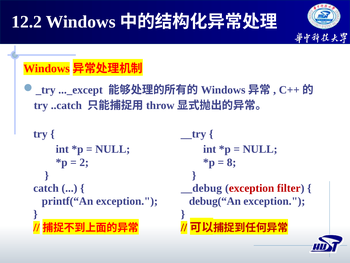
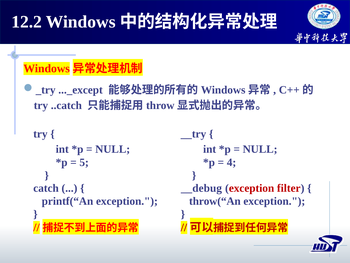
2: 2 -> 5
8: 8 -> 4
debug(“An: debug(“An -> throw(“An
